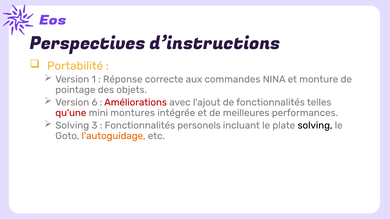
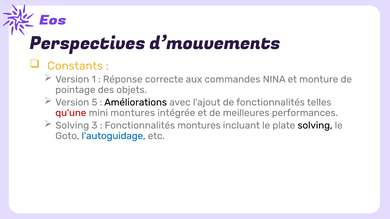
d’instructions: d’instructions -> d’mouvements
Portabilité: Portabilité -> Constants
6: 6 -> 5
Améliorations colour: red -> black
Fonctionnalités personels: personels -> montures
l'autoguidage colour: orange -> blue
